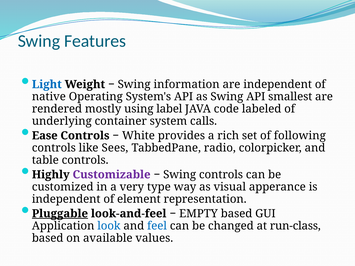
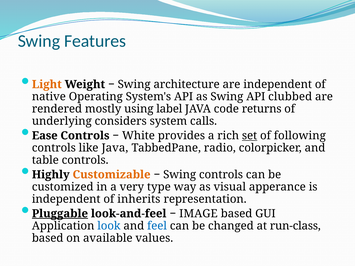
Light colour: blue -> orange
information: information -> architecture
smallest: smallest -> clubbed
labeled: labeled -> returns
container: container -> considers
set underline: none -> present
like Sees: Sees -> Java
Customizable colour: purple -> orange
element: element -> inherits
EMPTY: EMPTY -> IMAGE
